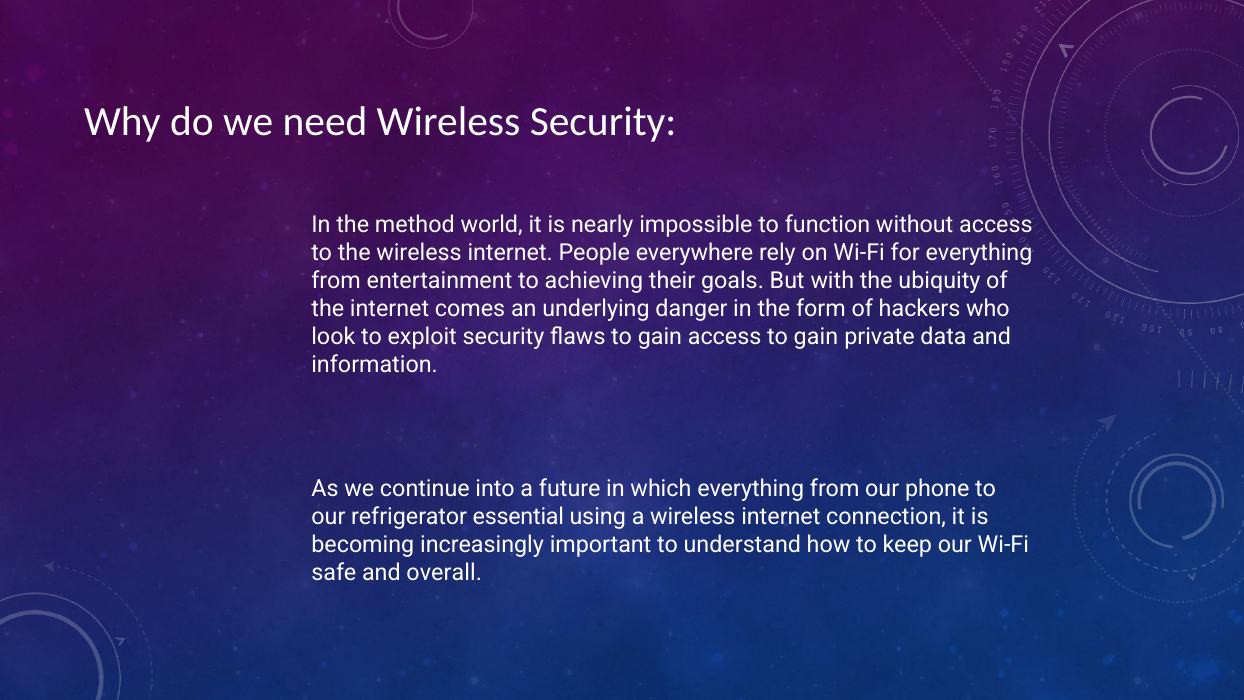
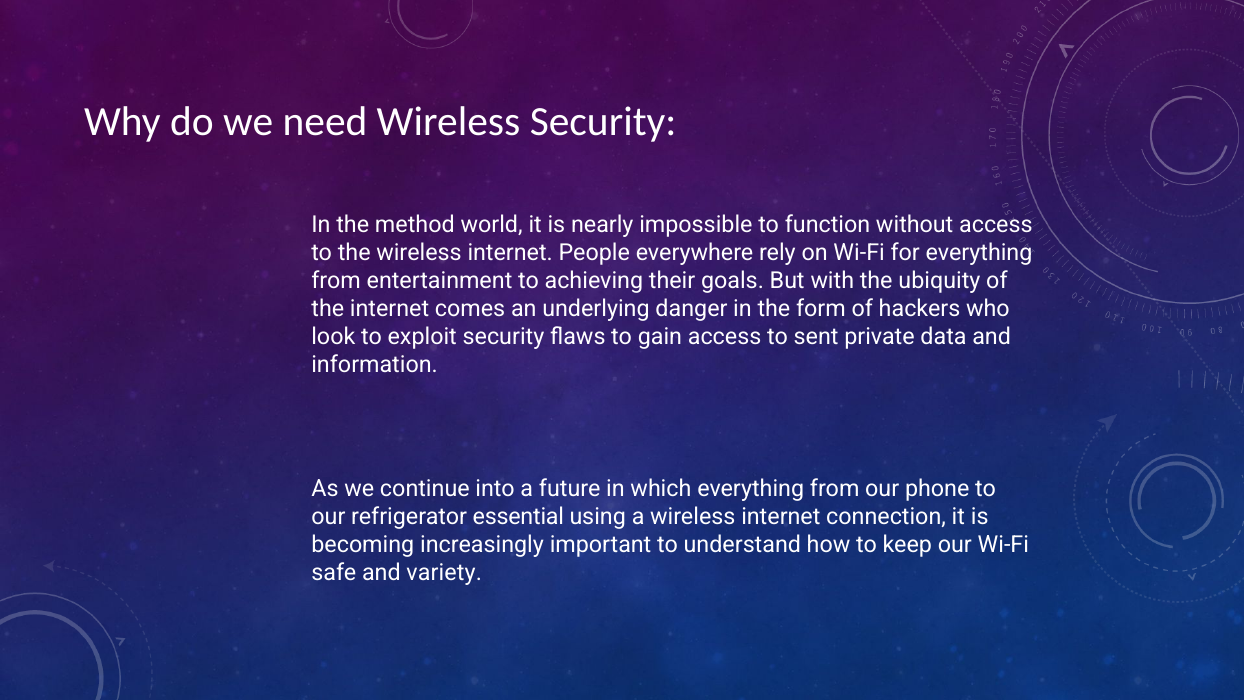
access to gain: gain -> sent
overall: overall -> variety
